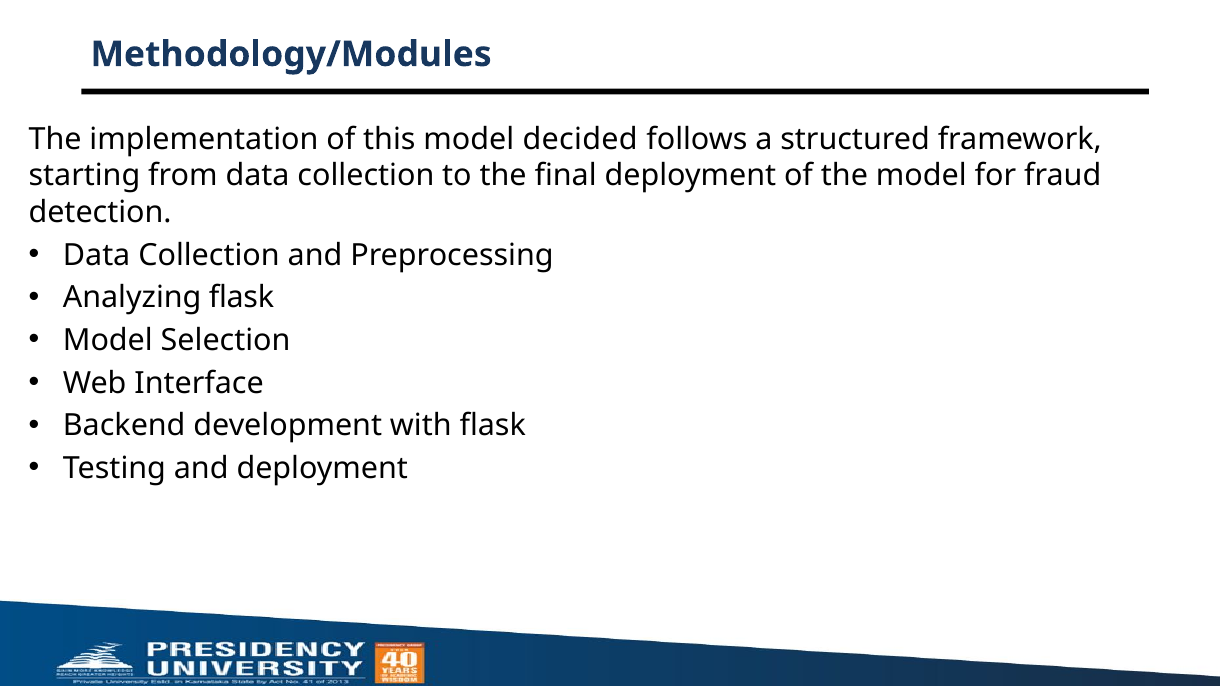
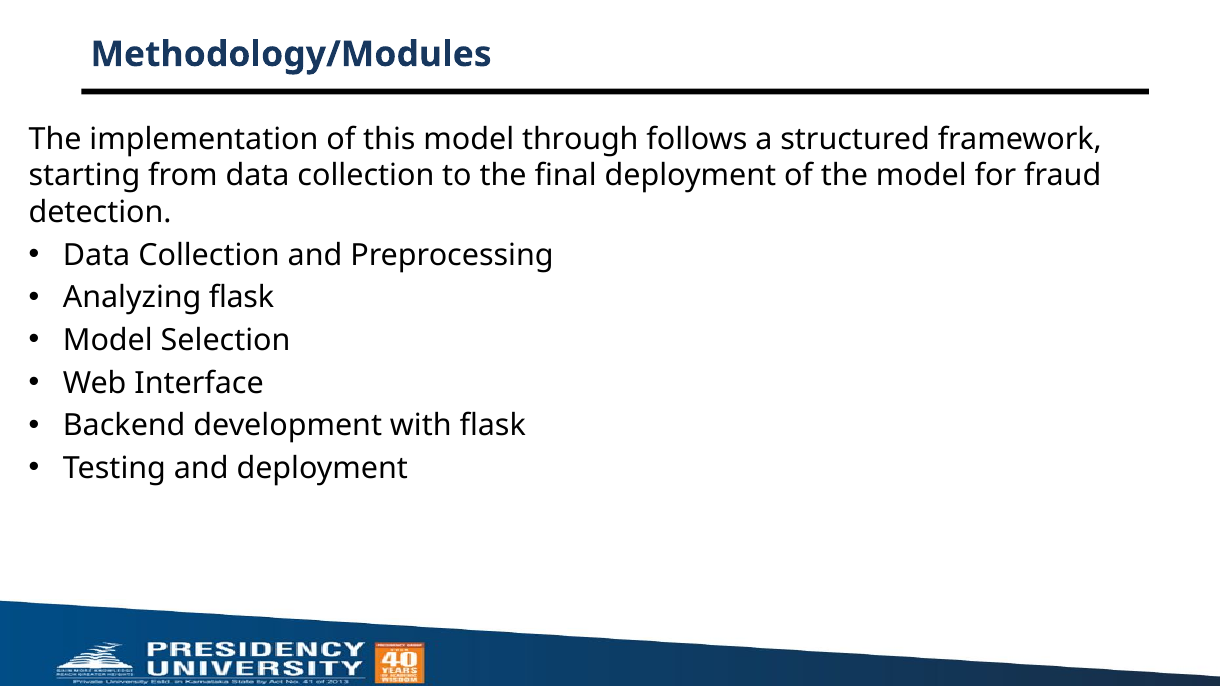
decided: decided -> through
